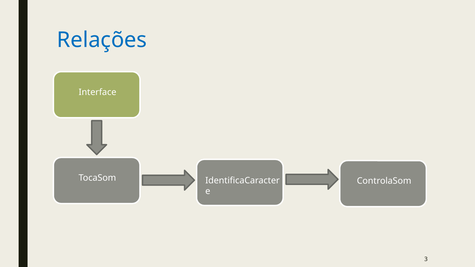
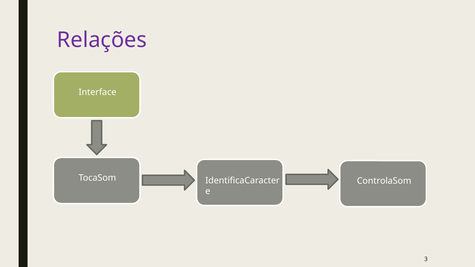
Relações colour: blue -> purple
